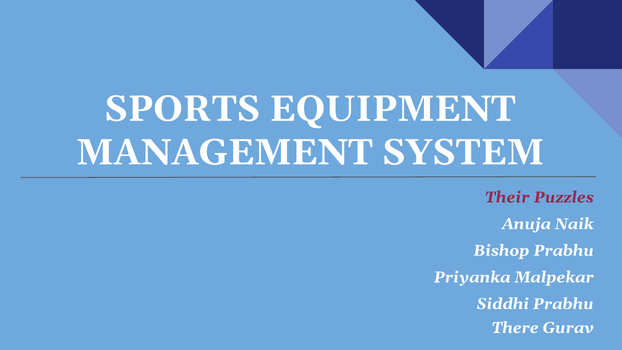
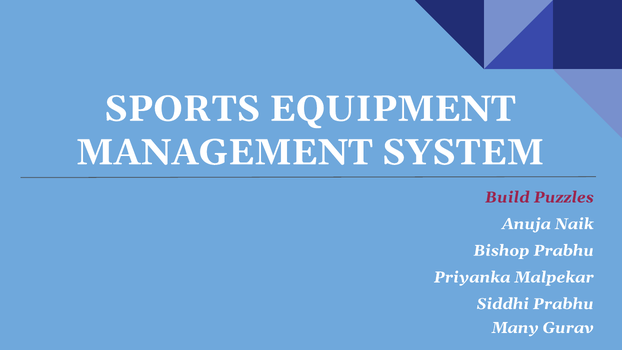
Their: Their -> Build
There: There -> Many
